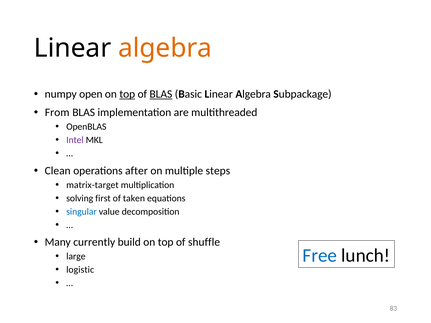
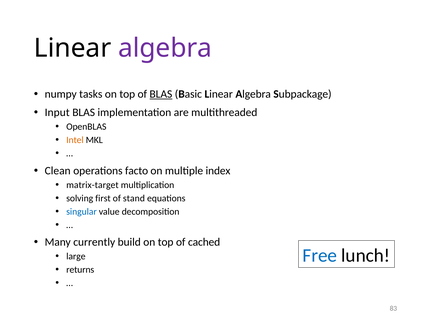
algebra at (165, 48) colour: orange -> purple
open: open -> tasks
top at (127, 94) underline: present -> none
From: From -> Input
Intel colour: purple -> orange
after: after -> facto
steps: steps -> index
taken: taken -> stand
shuffle: shuffle -> cached
logistic: logistic -> returns
